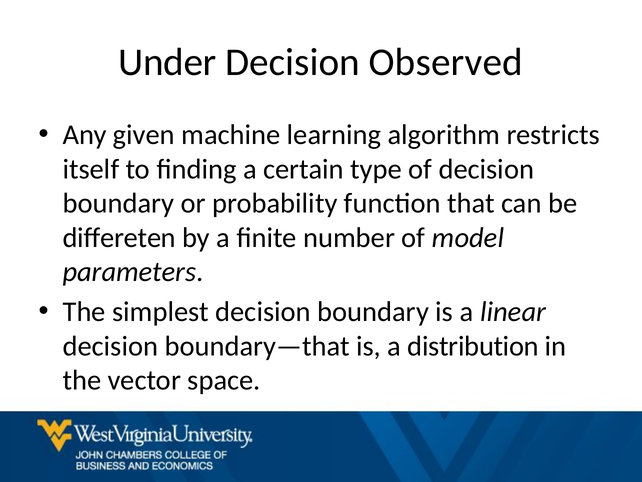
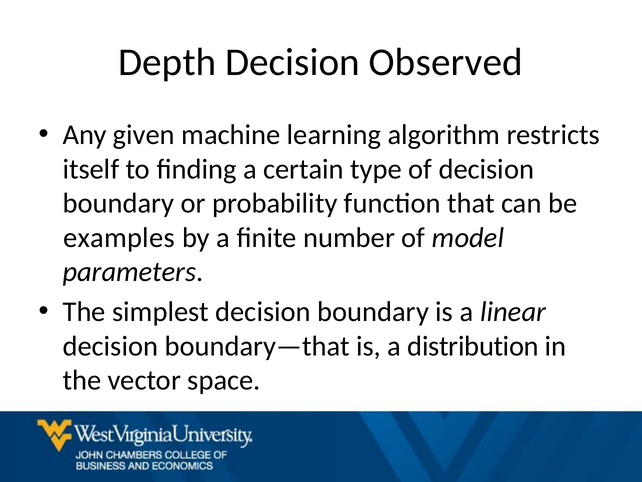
Under: Under -> Depth
differeten: differeten -> examples
